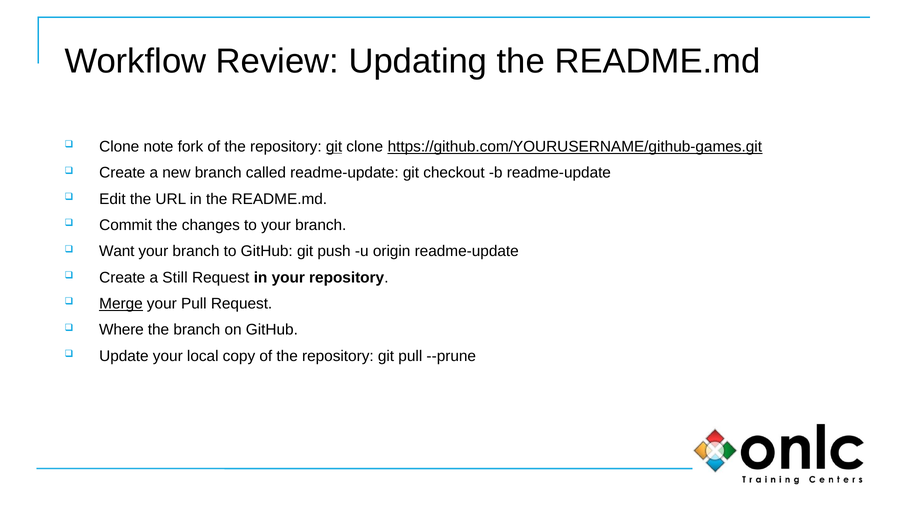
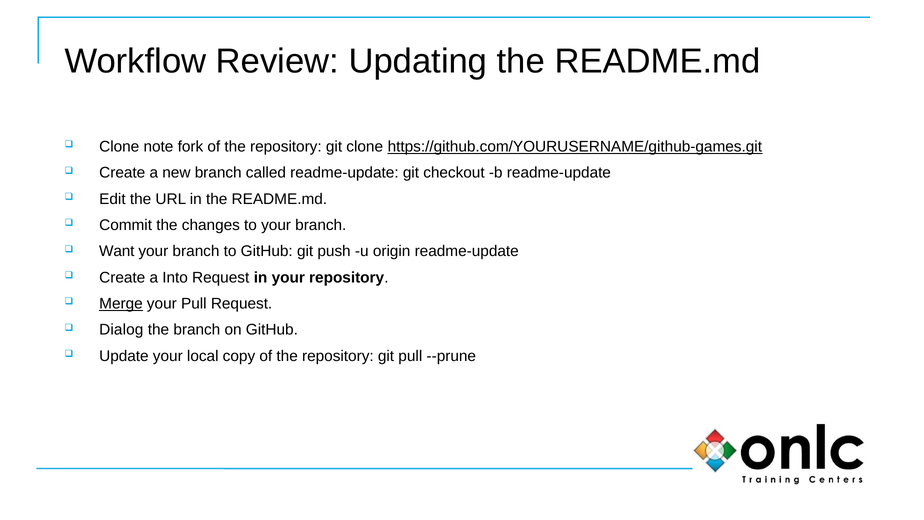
git at (334, 147) underline: present -> none
Still: Still -> Into
Where: Where -> Dialog
